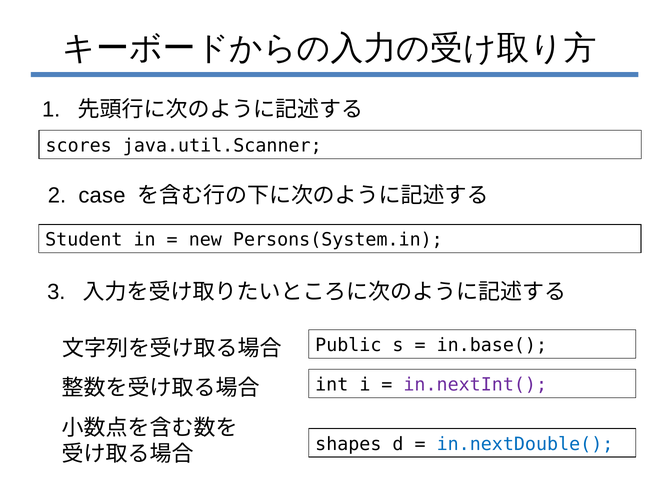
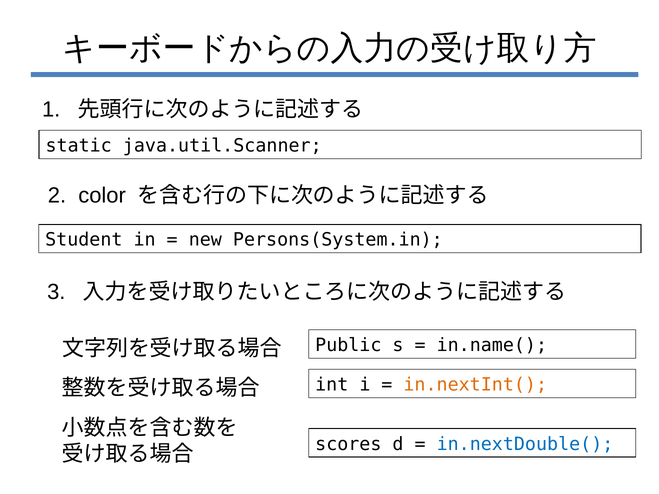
scores: scores -> static
case: case -> color
in.base(: in.base( -> in.name(
in.nextInt( colour: purple -> orange
shapes: shapes -> scores
